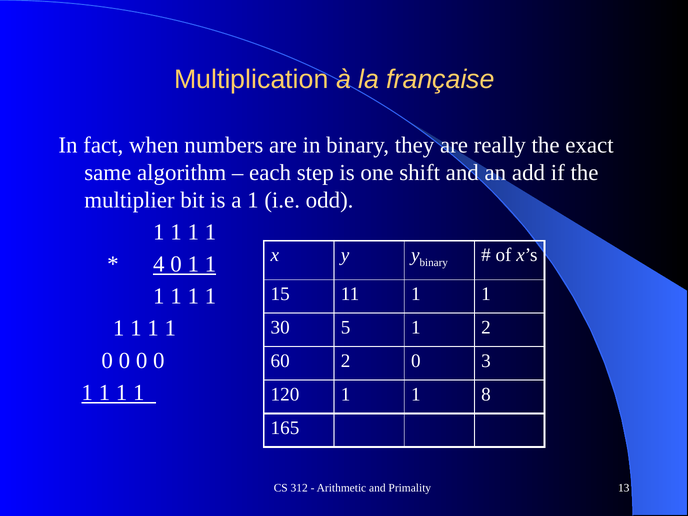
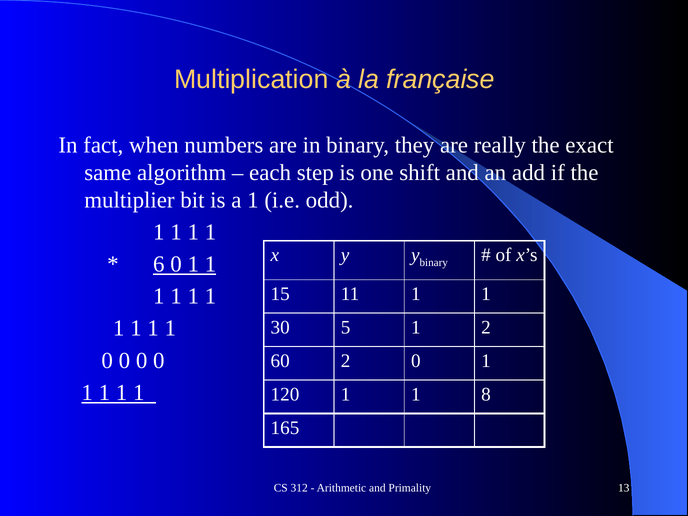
4: 4 -> 6
2 0 3: 3 -> 1
